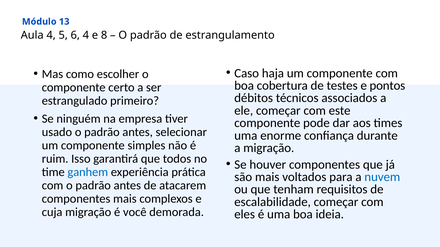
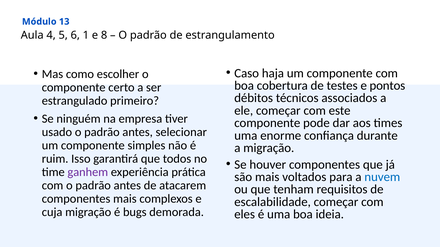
6 4: 4 -> 1
ganhem colour: blue -> purple
você: você -> bugs
